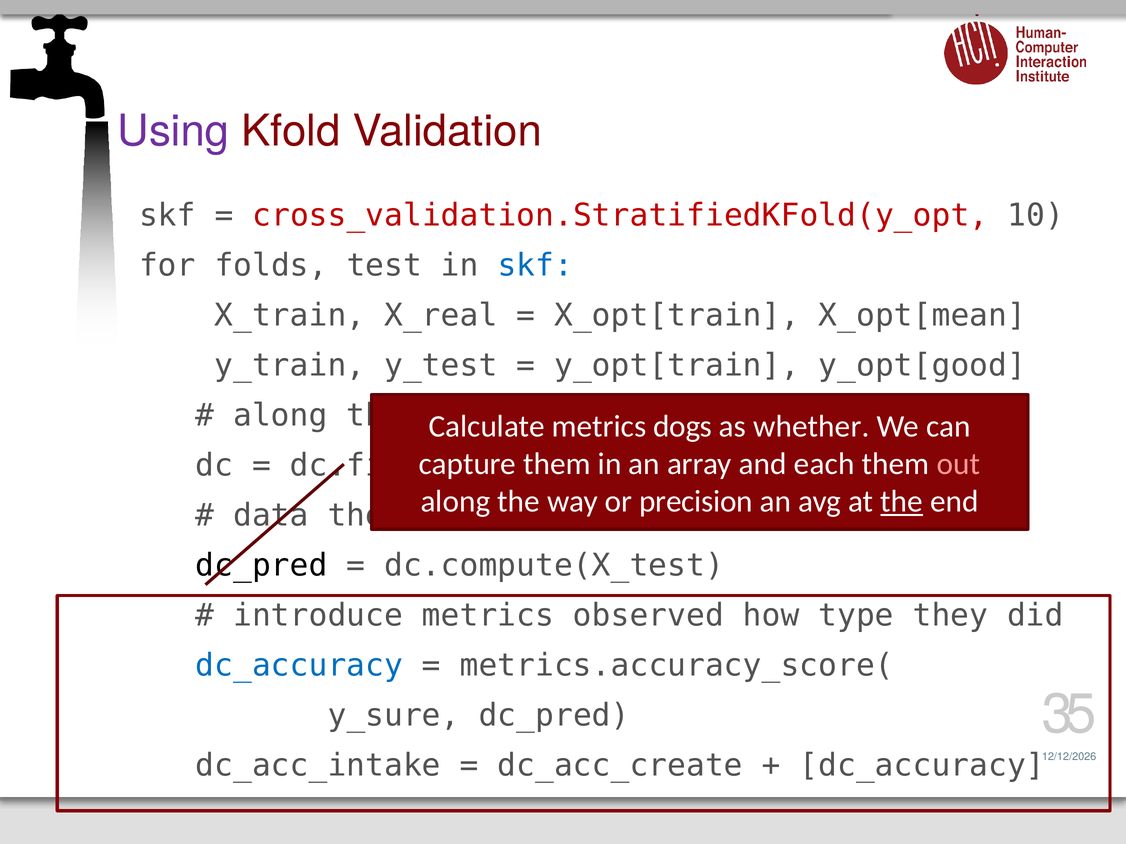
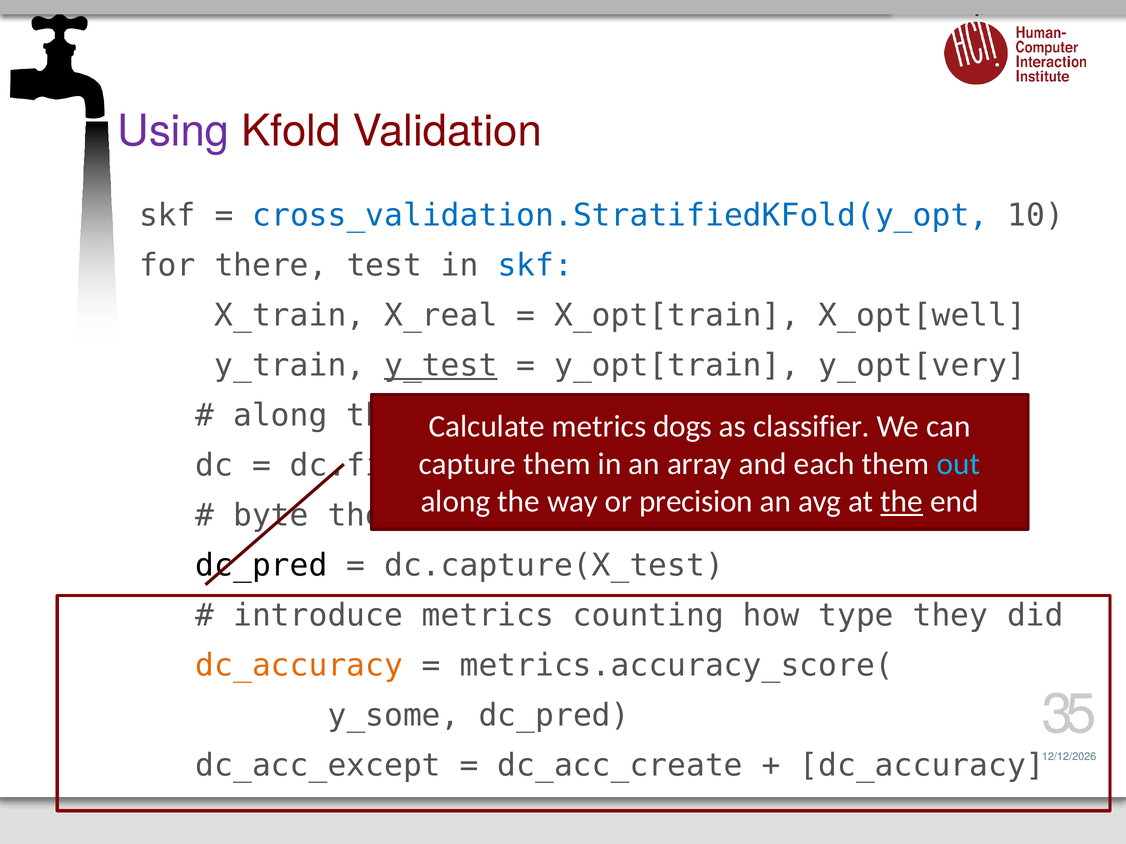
cross_validation.StratifiedKFold(y_opt colour: red -> blue
folds: folds -> there
X_opt[mean: X_opt[mean -> X_opt[well
y_test underline: none -> present
y_opt[good: y_opt[good -> y_opt[very
as whether: whether -> classifier
out colour: pink -> light blue
data: data -> byte
dc.compute(X_test: dc.compute(X_test -> dc.capture(X_test
observed: observed -> counting
dc_accuracy colour: blue -> orange
y_sure: y_sure -> y_some
dc_acc_intake: dc_acc_intake -> dc_acc_except
